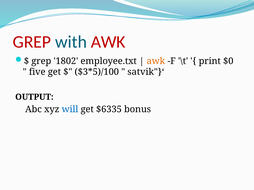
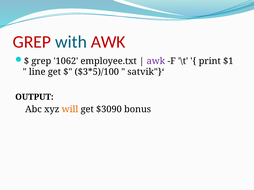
1802: 1802 -> 1062
awk at (156, 61) colour: orange -> purple
$0: $0 -> $1
five: five -> line
will colour: blue -> orange
$6335: $6335 -> $3090
